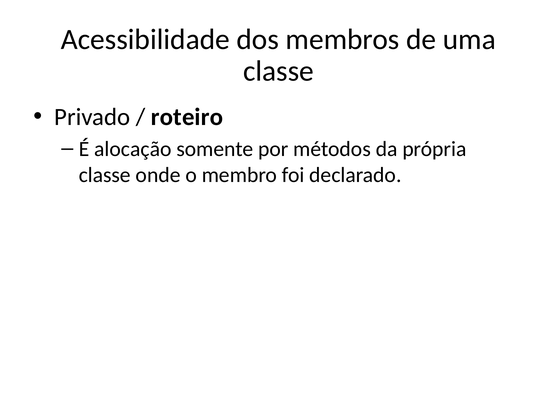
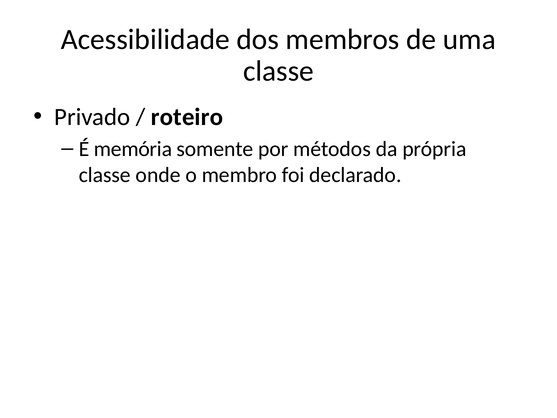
alocação: alocação -> memória
